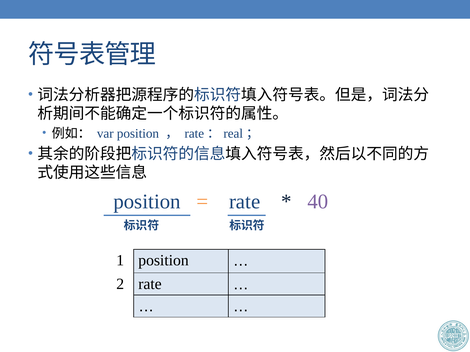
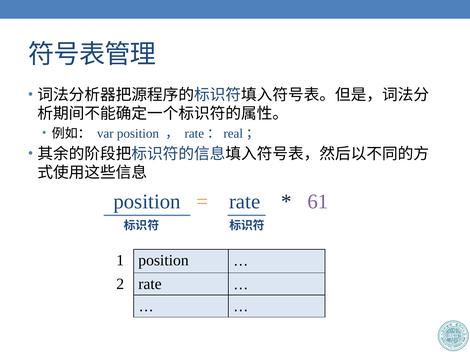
40: 40 -> 61
